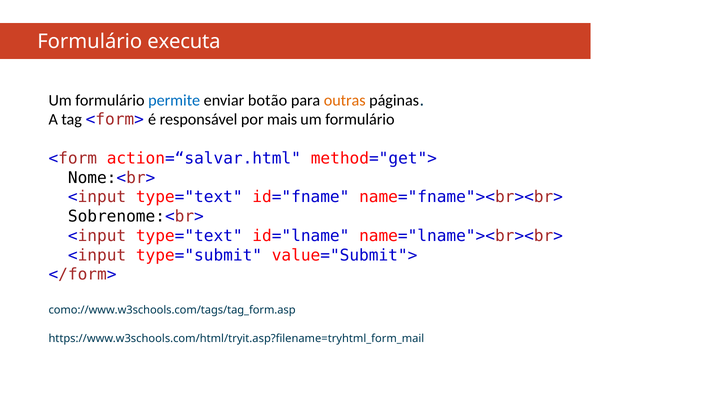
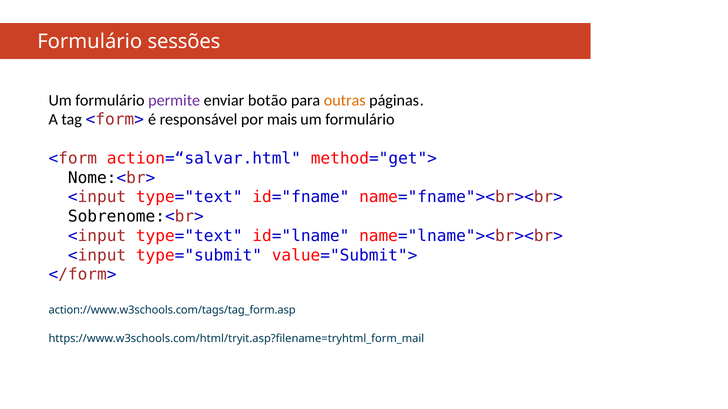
executa: executa -> sessões
permite colour: blue -> purple
como://www.w3schools.com/tags/tag_form.asp: como://www.w3schools.com/tags/tag_form.asp -> action://www.w3schools.com/tags/tag_form.asp
